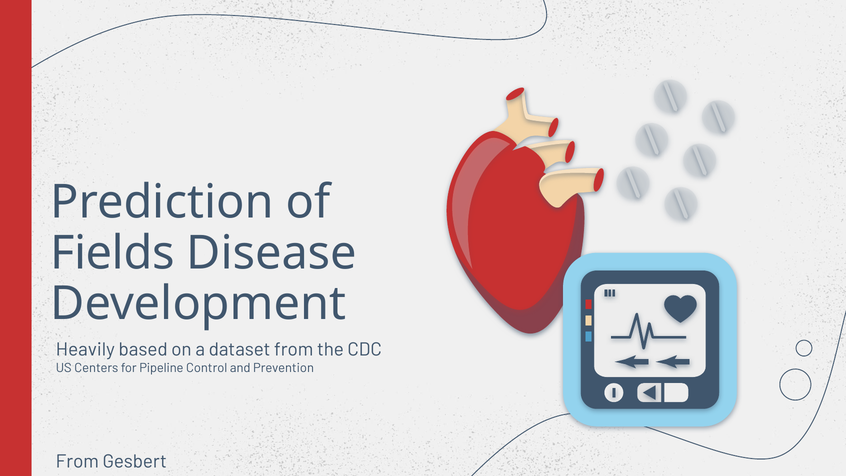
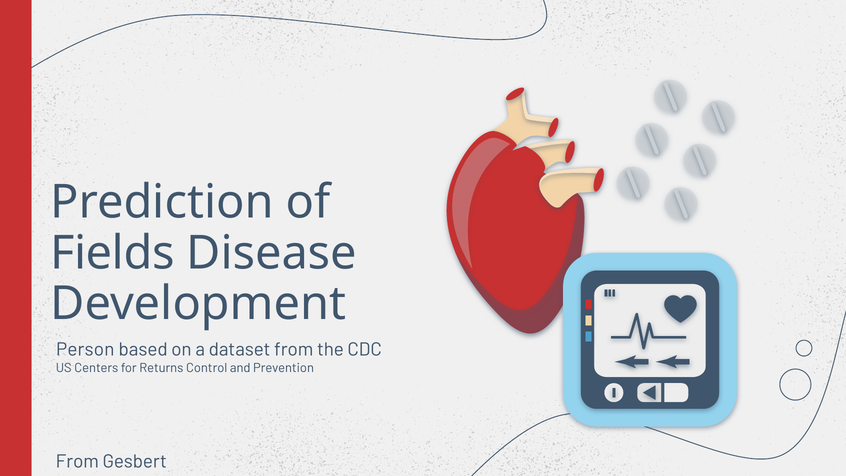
Heavily: Heavily -> Person
Pipeline: Pipeline -> Returns
